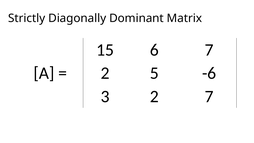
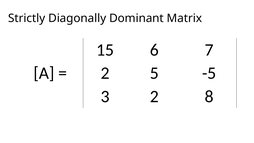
-6: -6 -> -5
2 7: 7 -> 8
